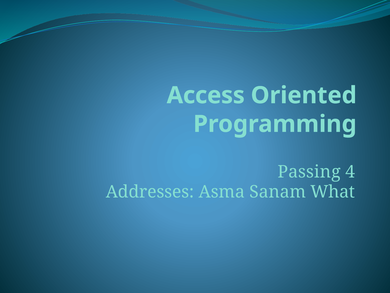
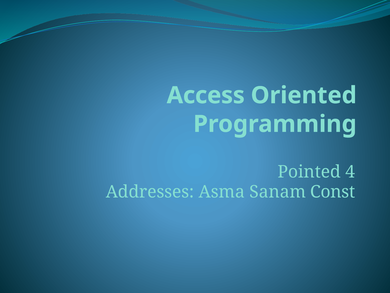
Passing: Passing -> Pointed
What: What -> Const
